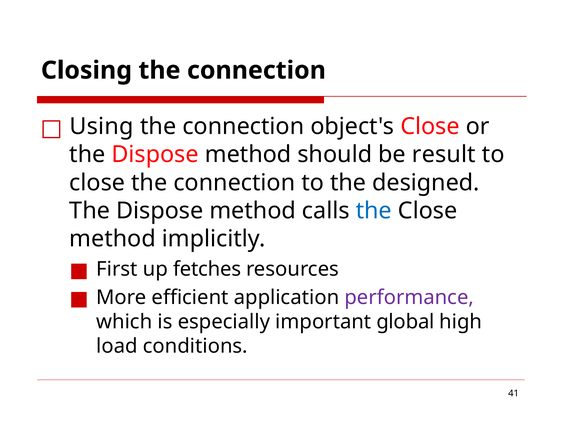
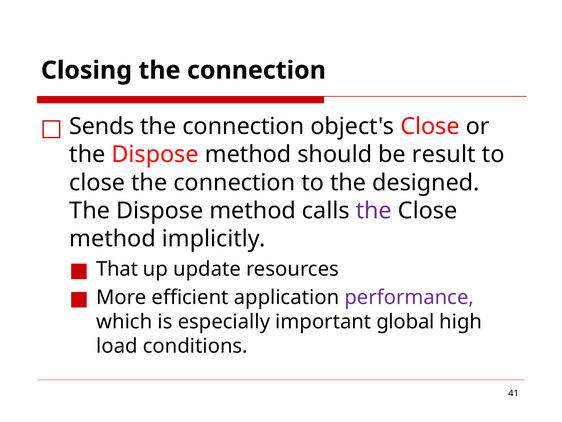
Using: Using -> Sends
the at (374, 211) colour: blue -> purple
First: First -> That
fetches: fetches -> update
